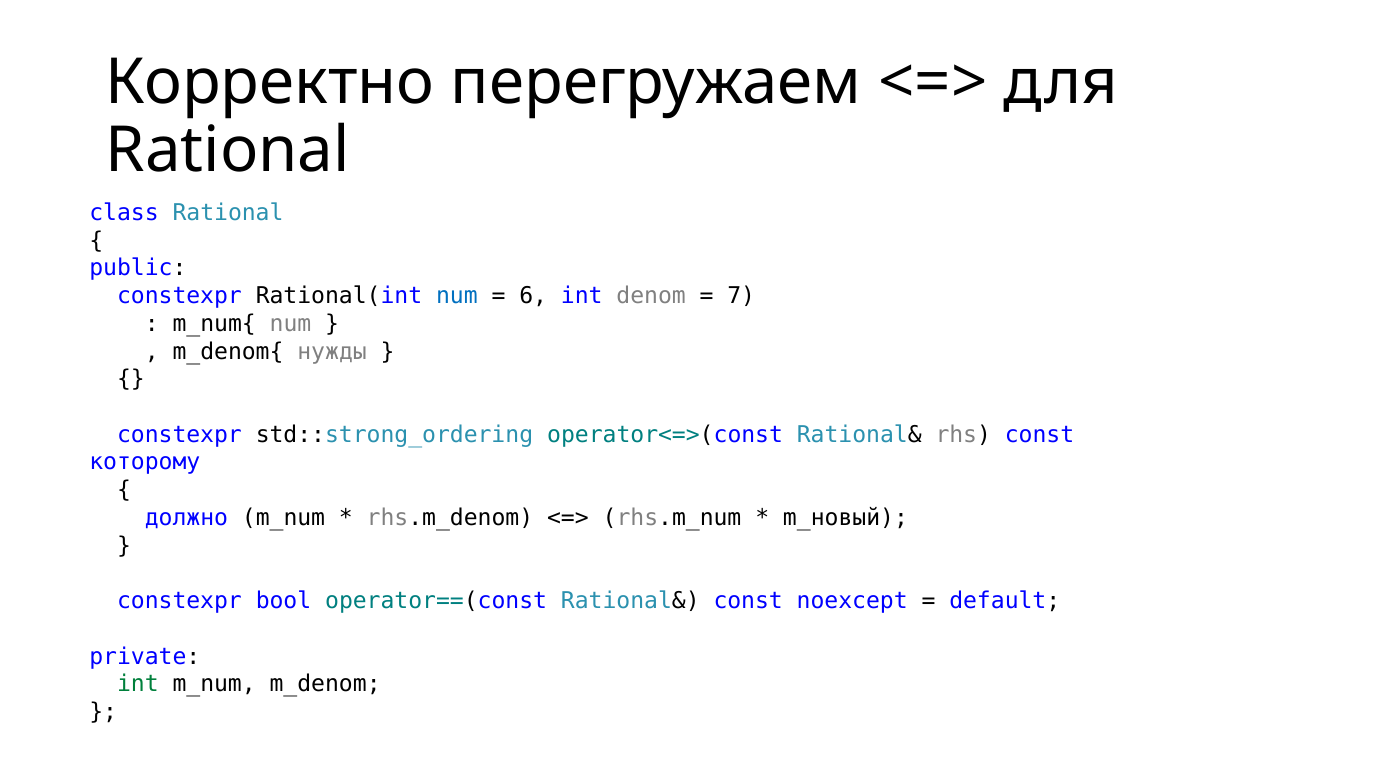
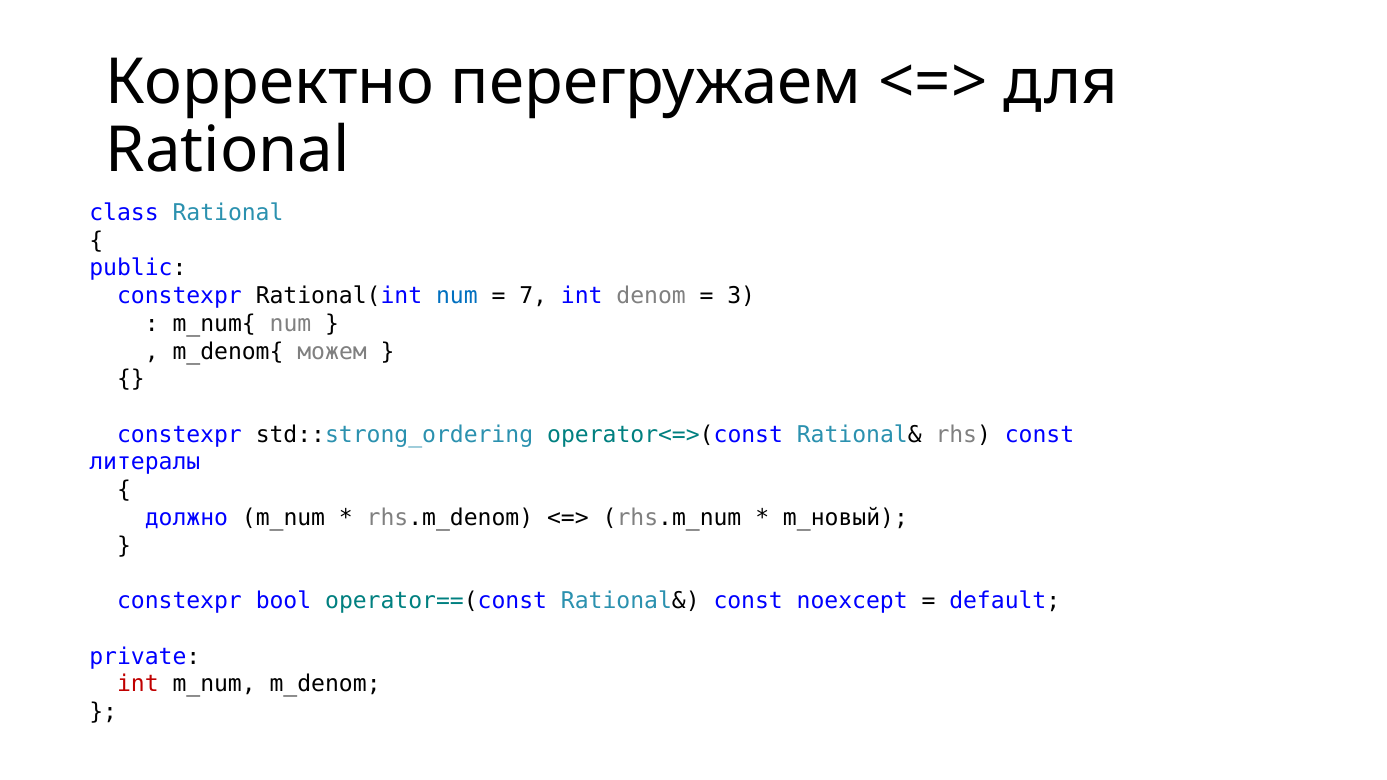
6: 6 -> 7
7: 7 -> 3
нужды: нужды -> можем
которому: которому -> литералы
int at (138, 684) colour: green -> red
